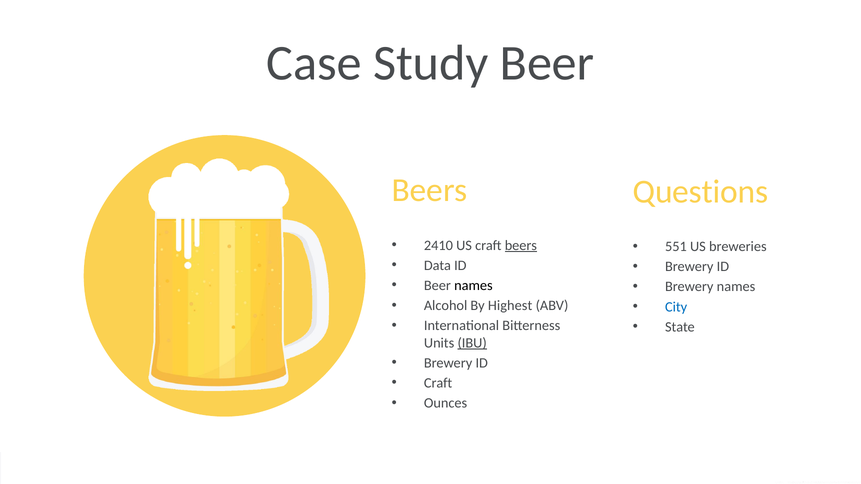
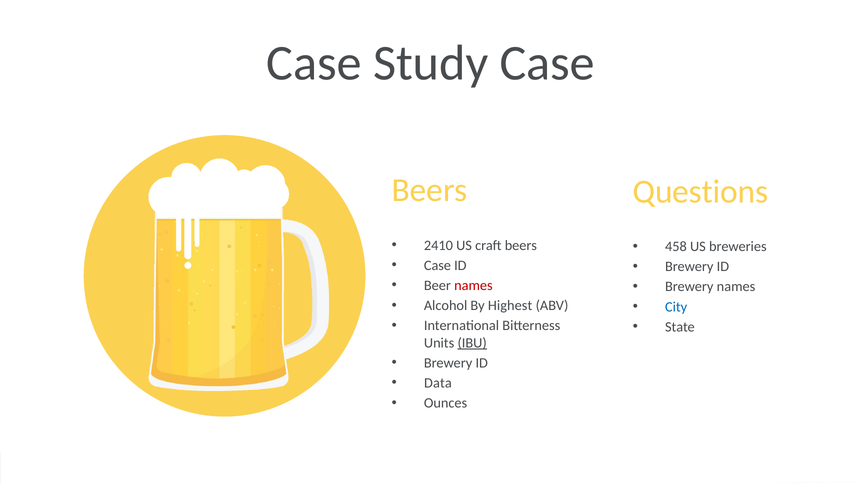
Study Beer: Beer -> Case
beers at (521, 245) underline: present -> none
551: 551 -> 458
Data at (437, 266): Data -> Case
names at (473, 286) colour: black -> red
Craft at (438, 383): Craft -> Data
